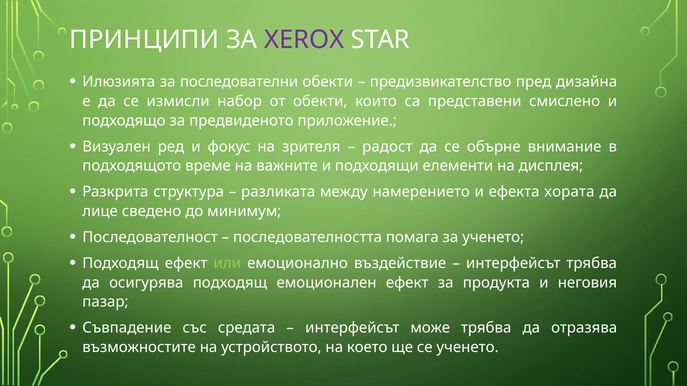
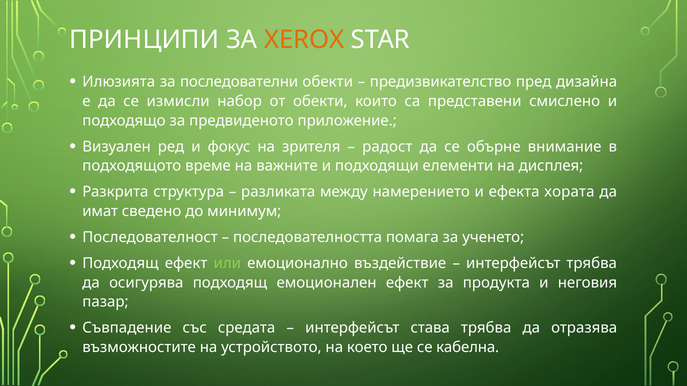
XEROX colour: purple -> orange
лице: лице -> имат
може: може -> става
се ученето: ученето -> кабелна
